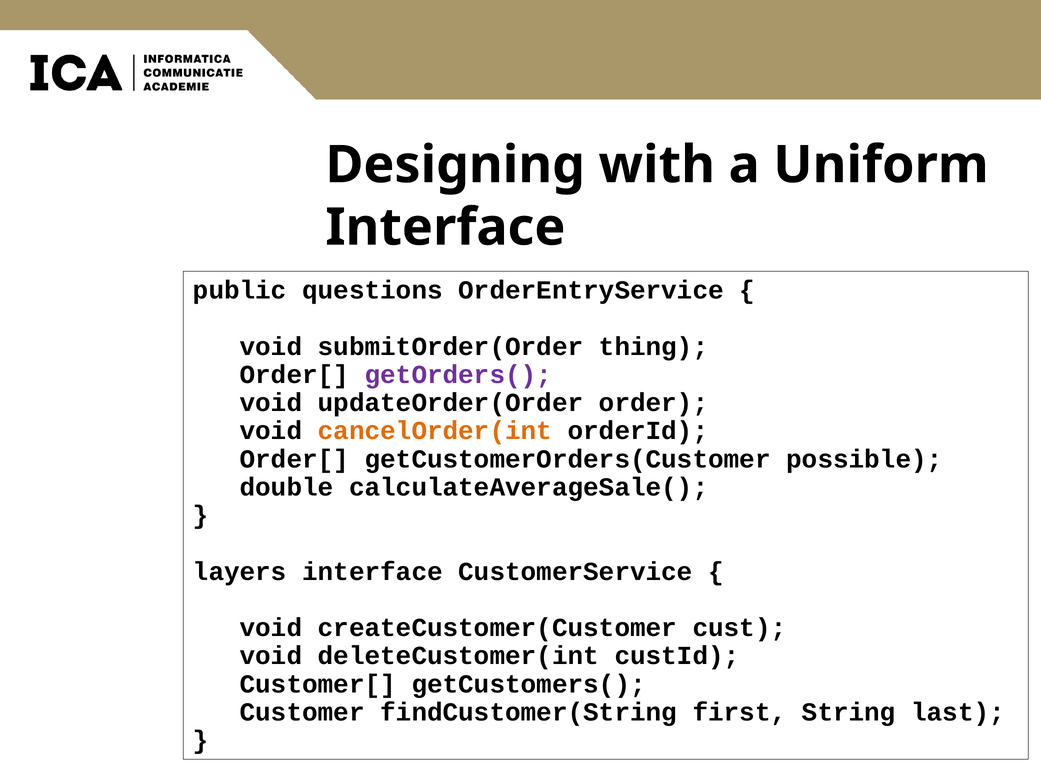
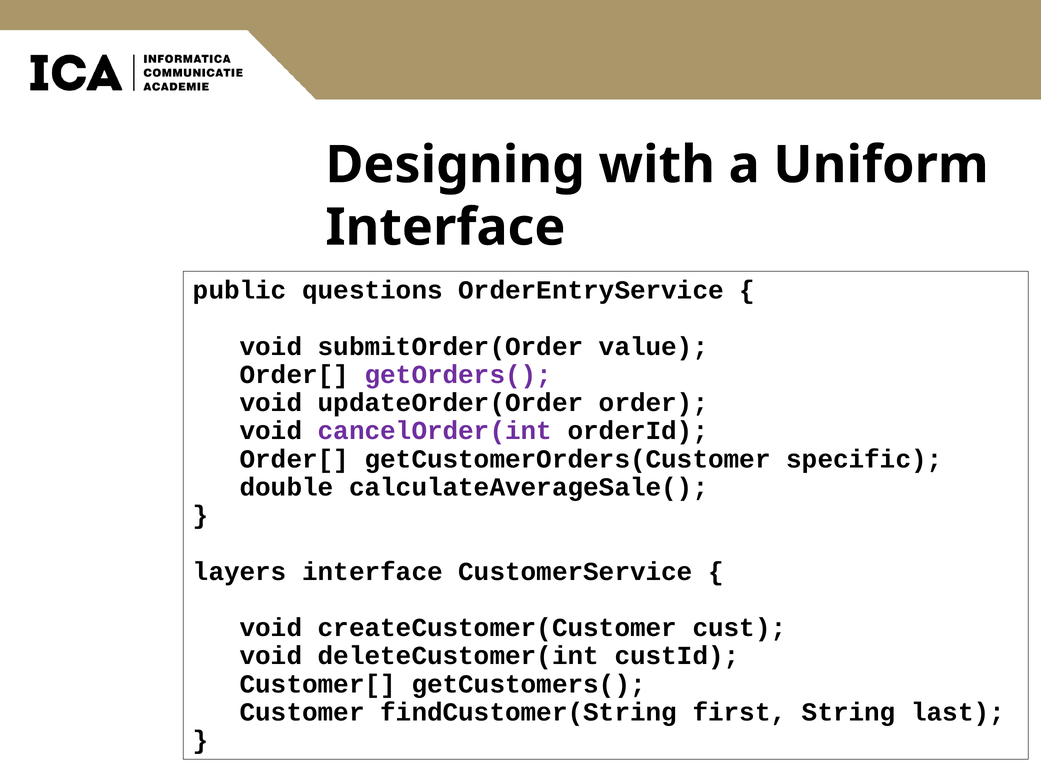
thing: thing -> value
cancelOrder(int colour: orange -> purple
possible: possible -> specific
